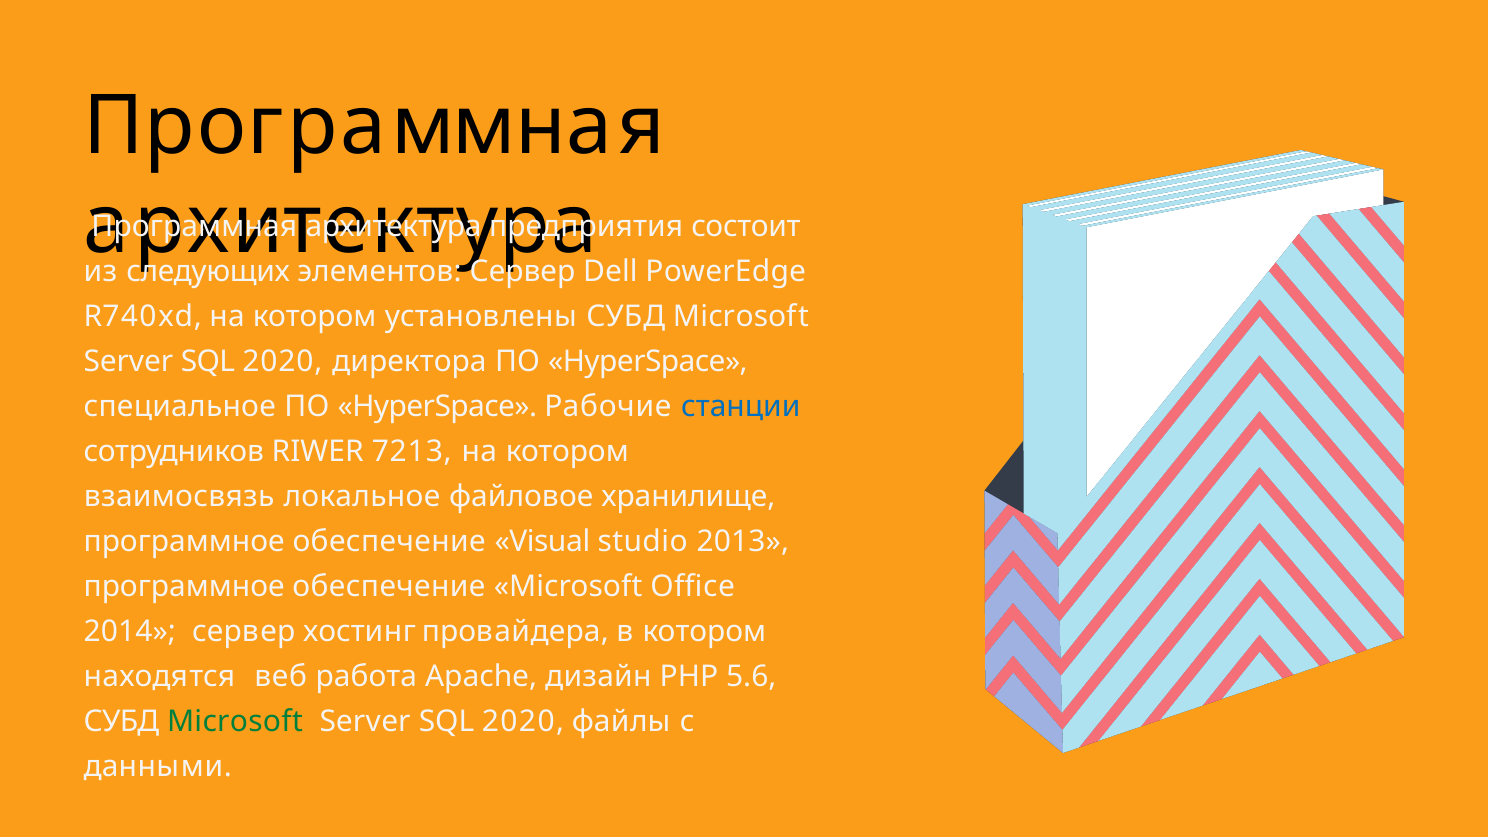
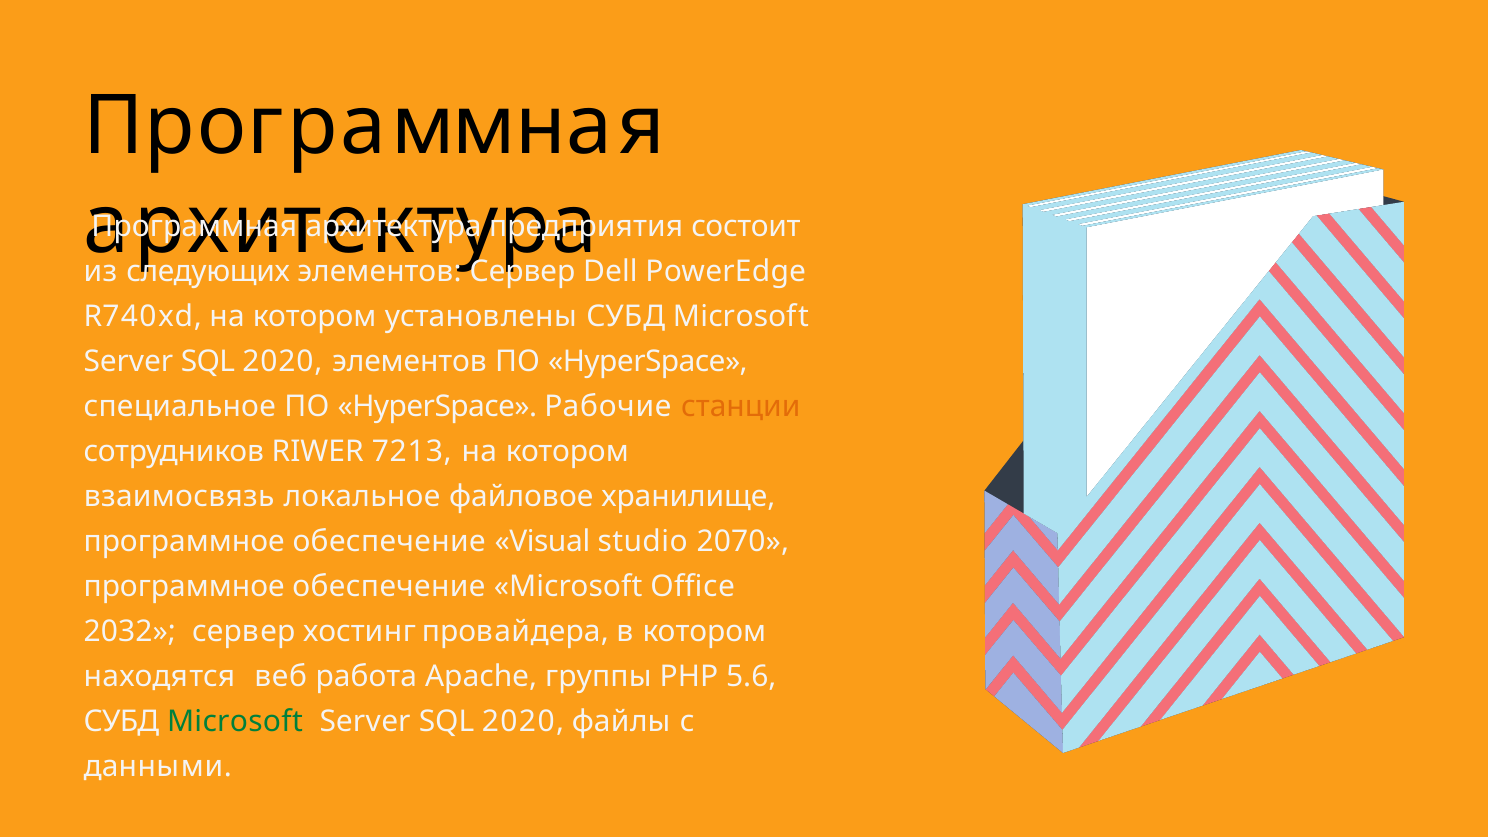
2020 директора: директора -> элементов
станции colour: blue -> orange
2013: 2013 -> 2070
2014: 2014 -> 2032
дизайн: дизайн -> группы
